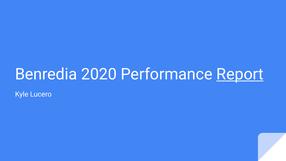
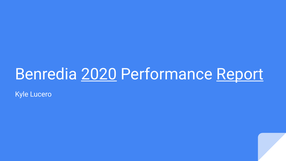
2020 underline: none -> present
